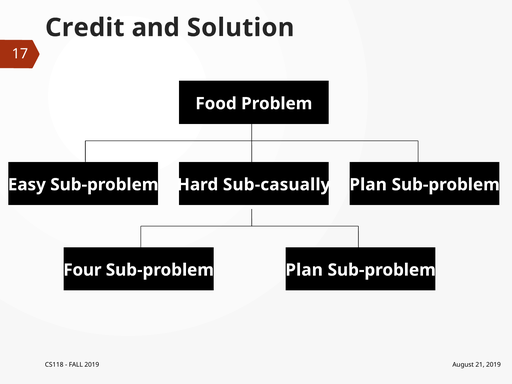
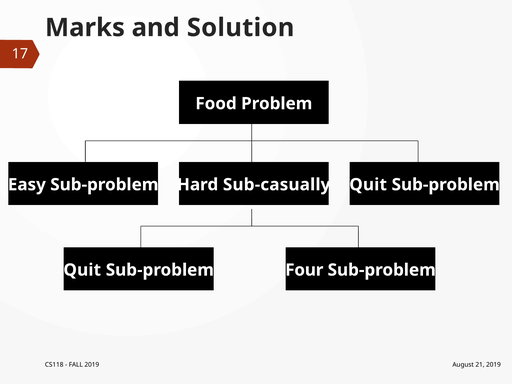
Credit: Credit -> Marks
Easy Sub-problem Plan: Plan -> Quit
Four at (82, 270): Four -> Quit
Plan at (304, 270): Plan -> Four
